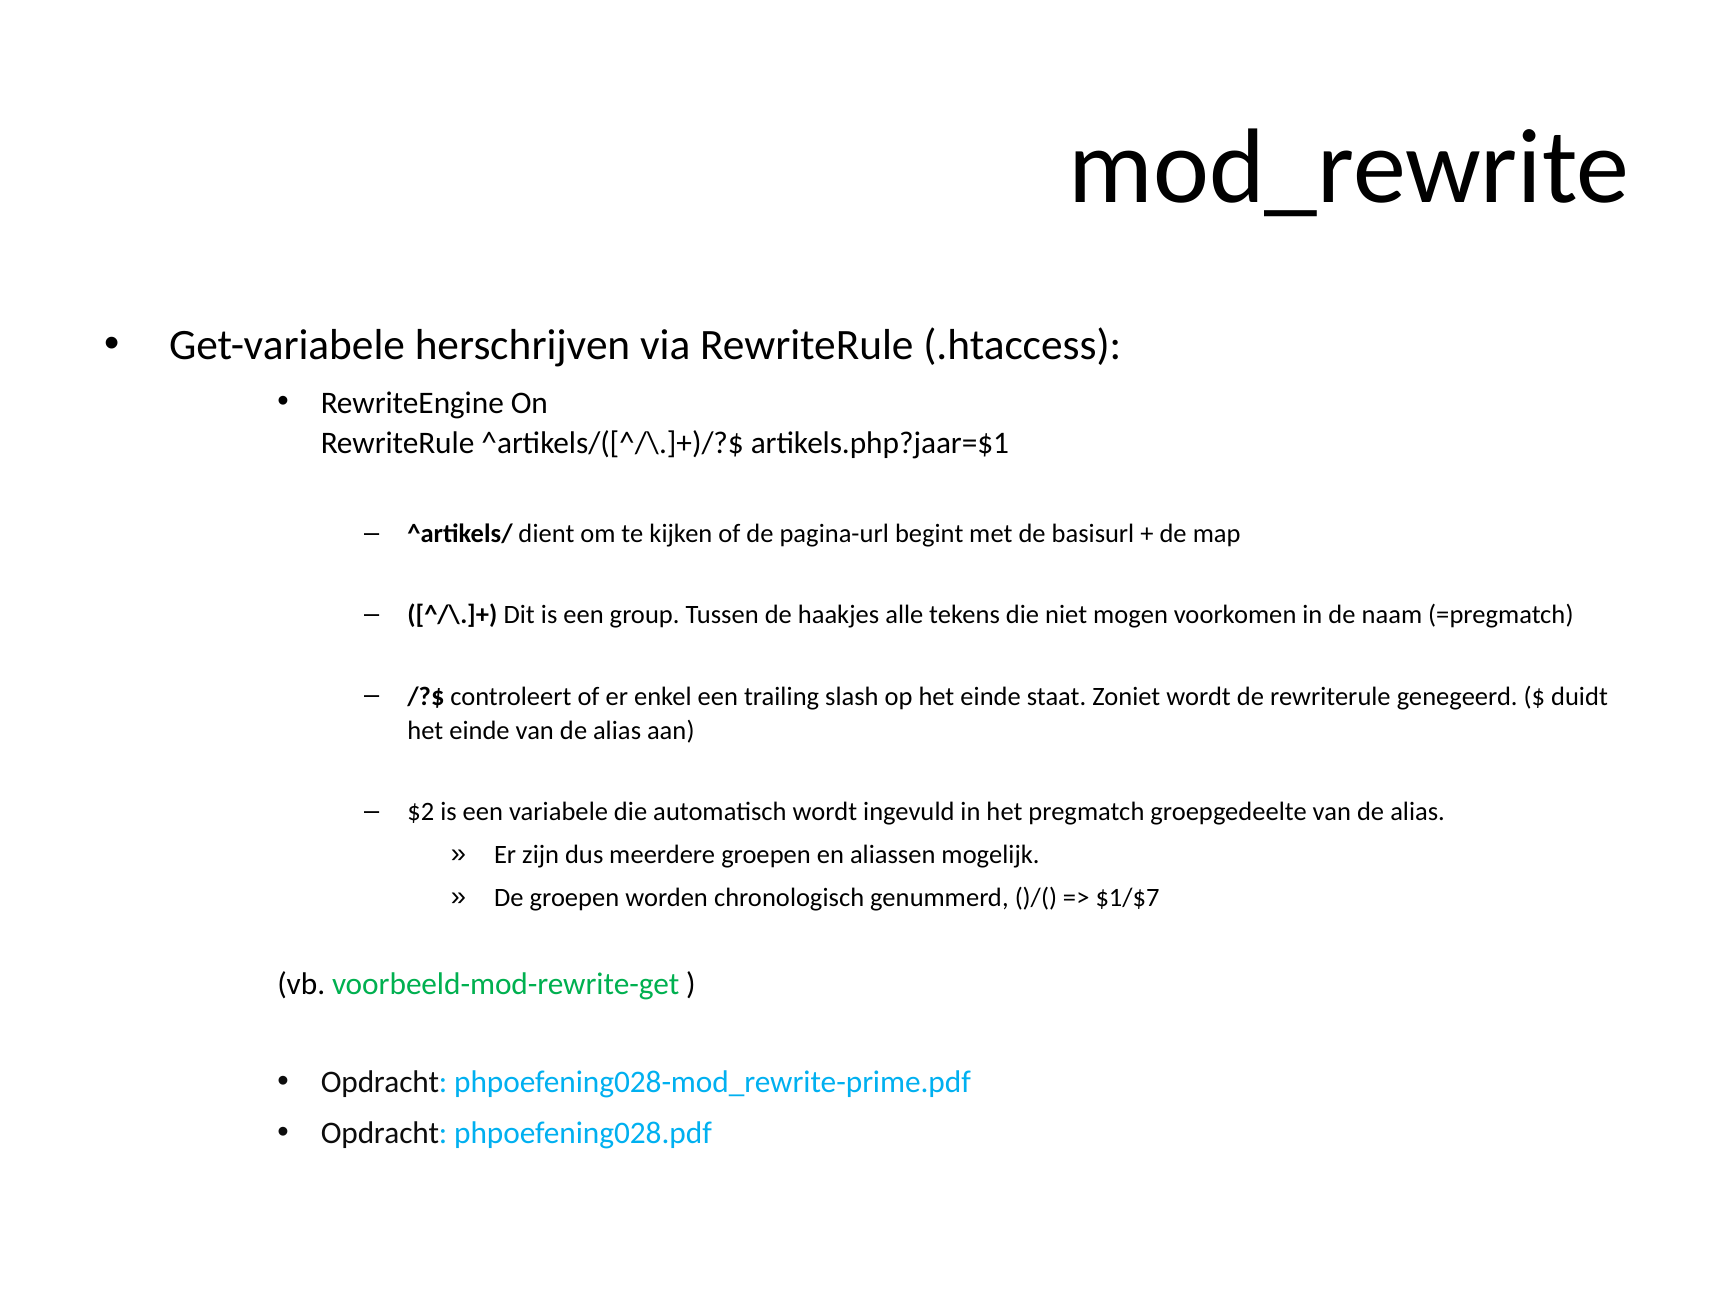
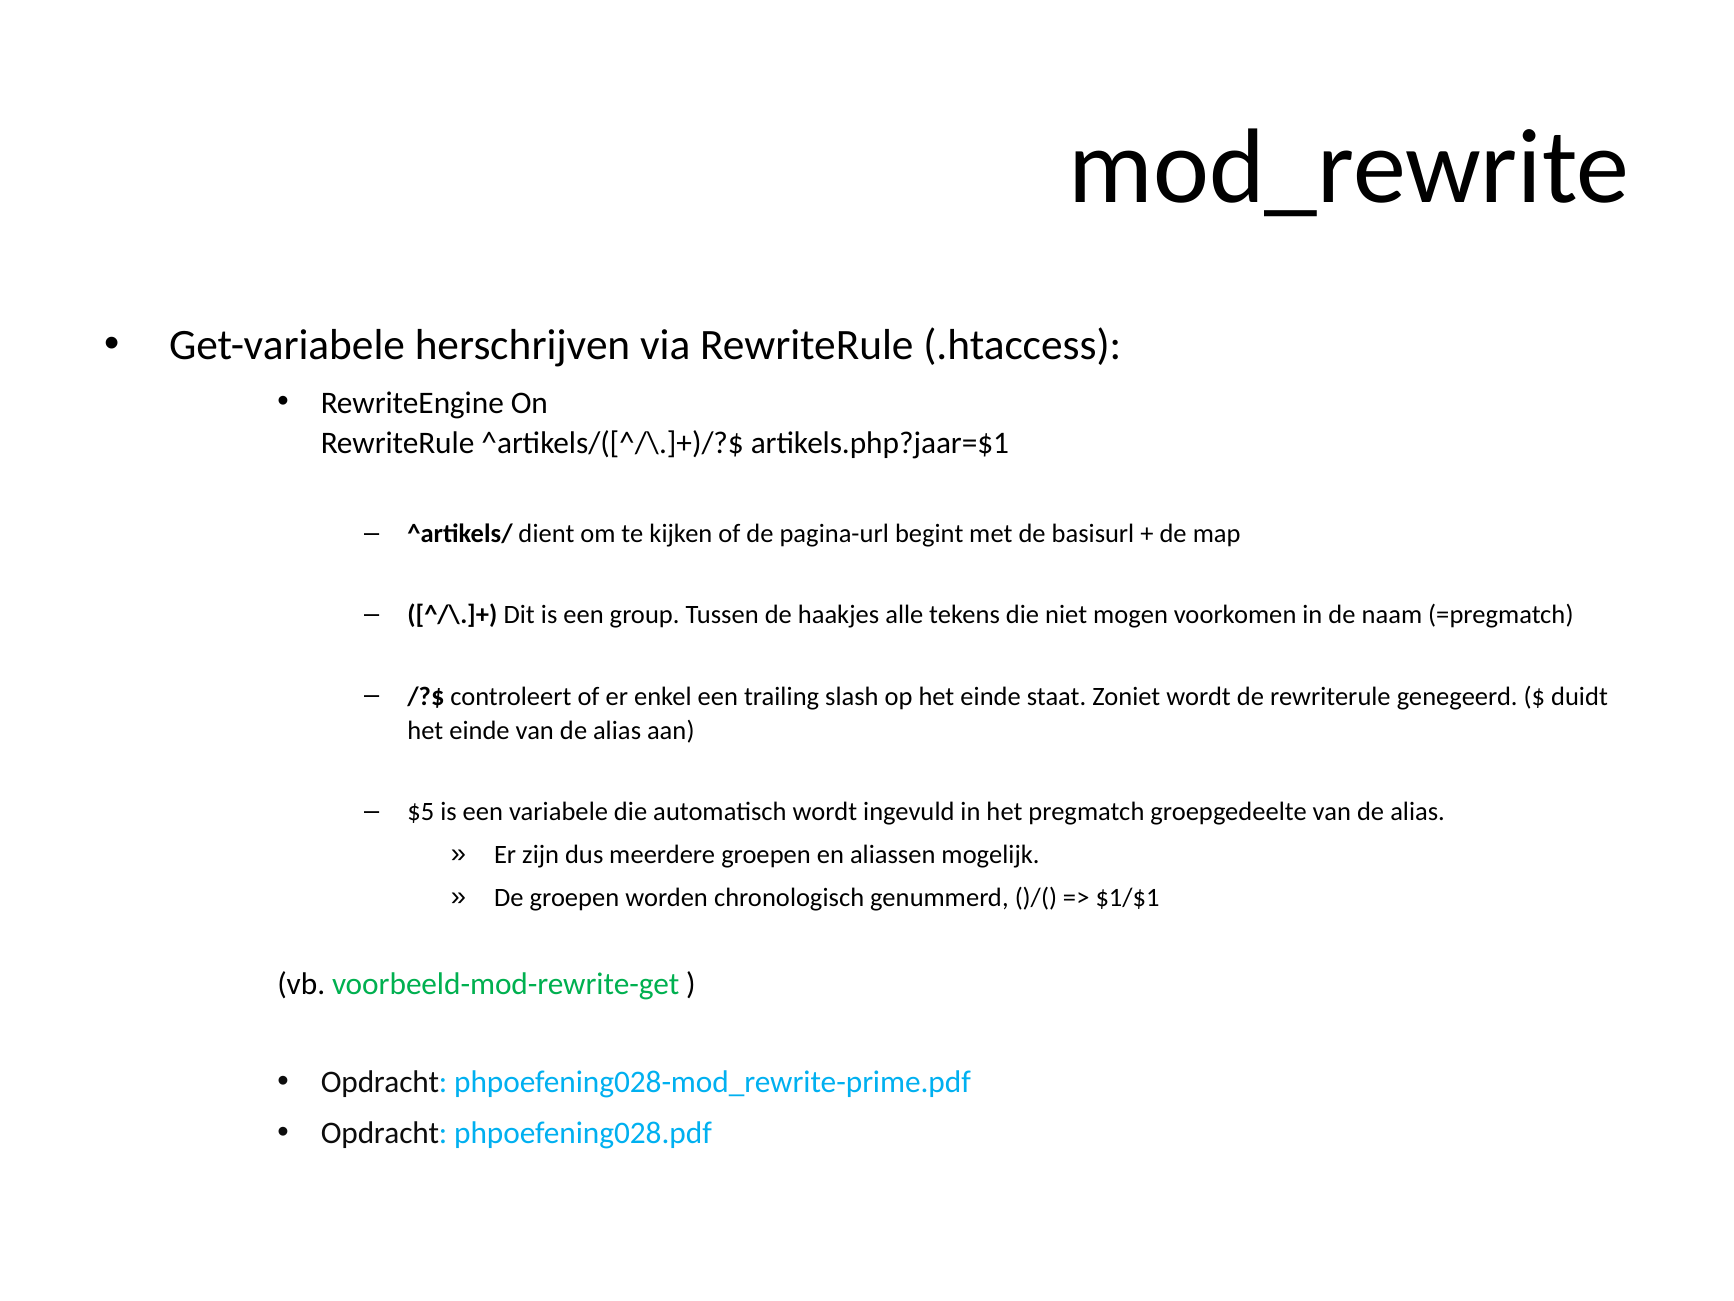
$2: $2 -> $5
$1/$7: $1/$7 -> $1/$1
